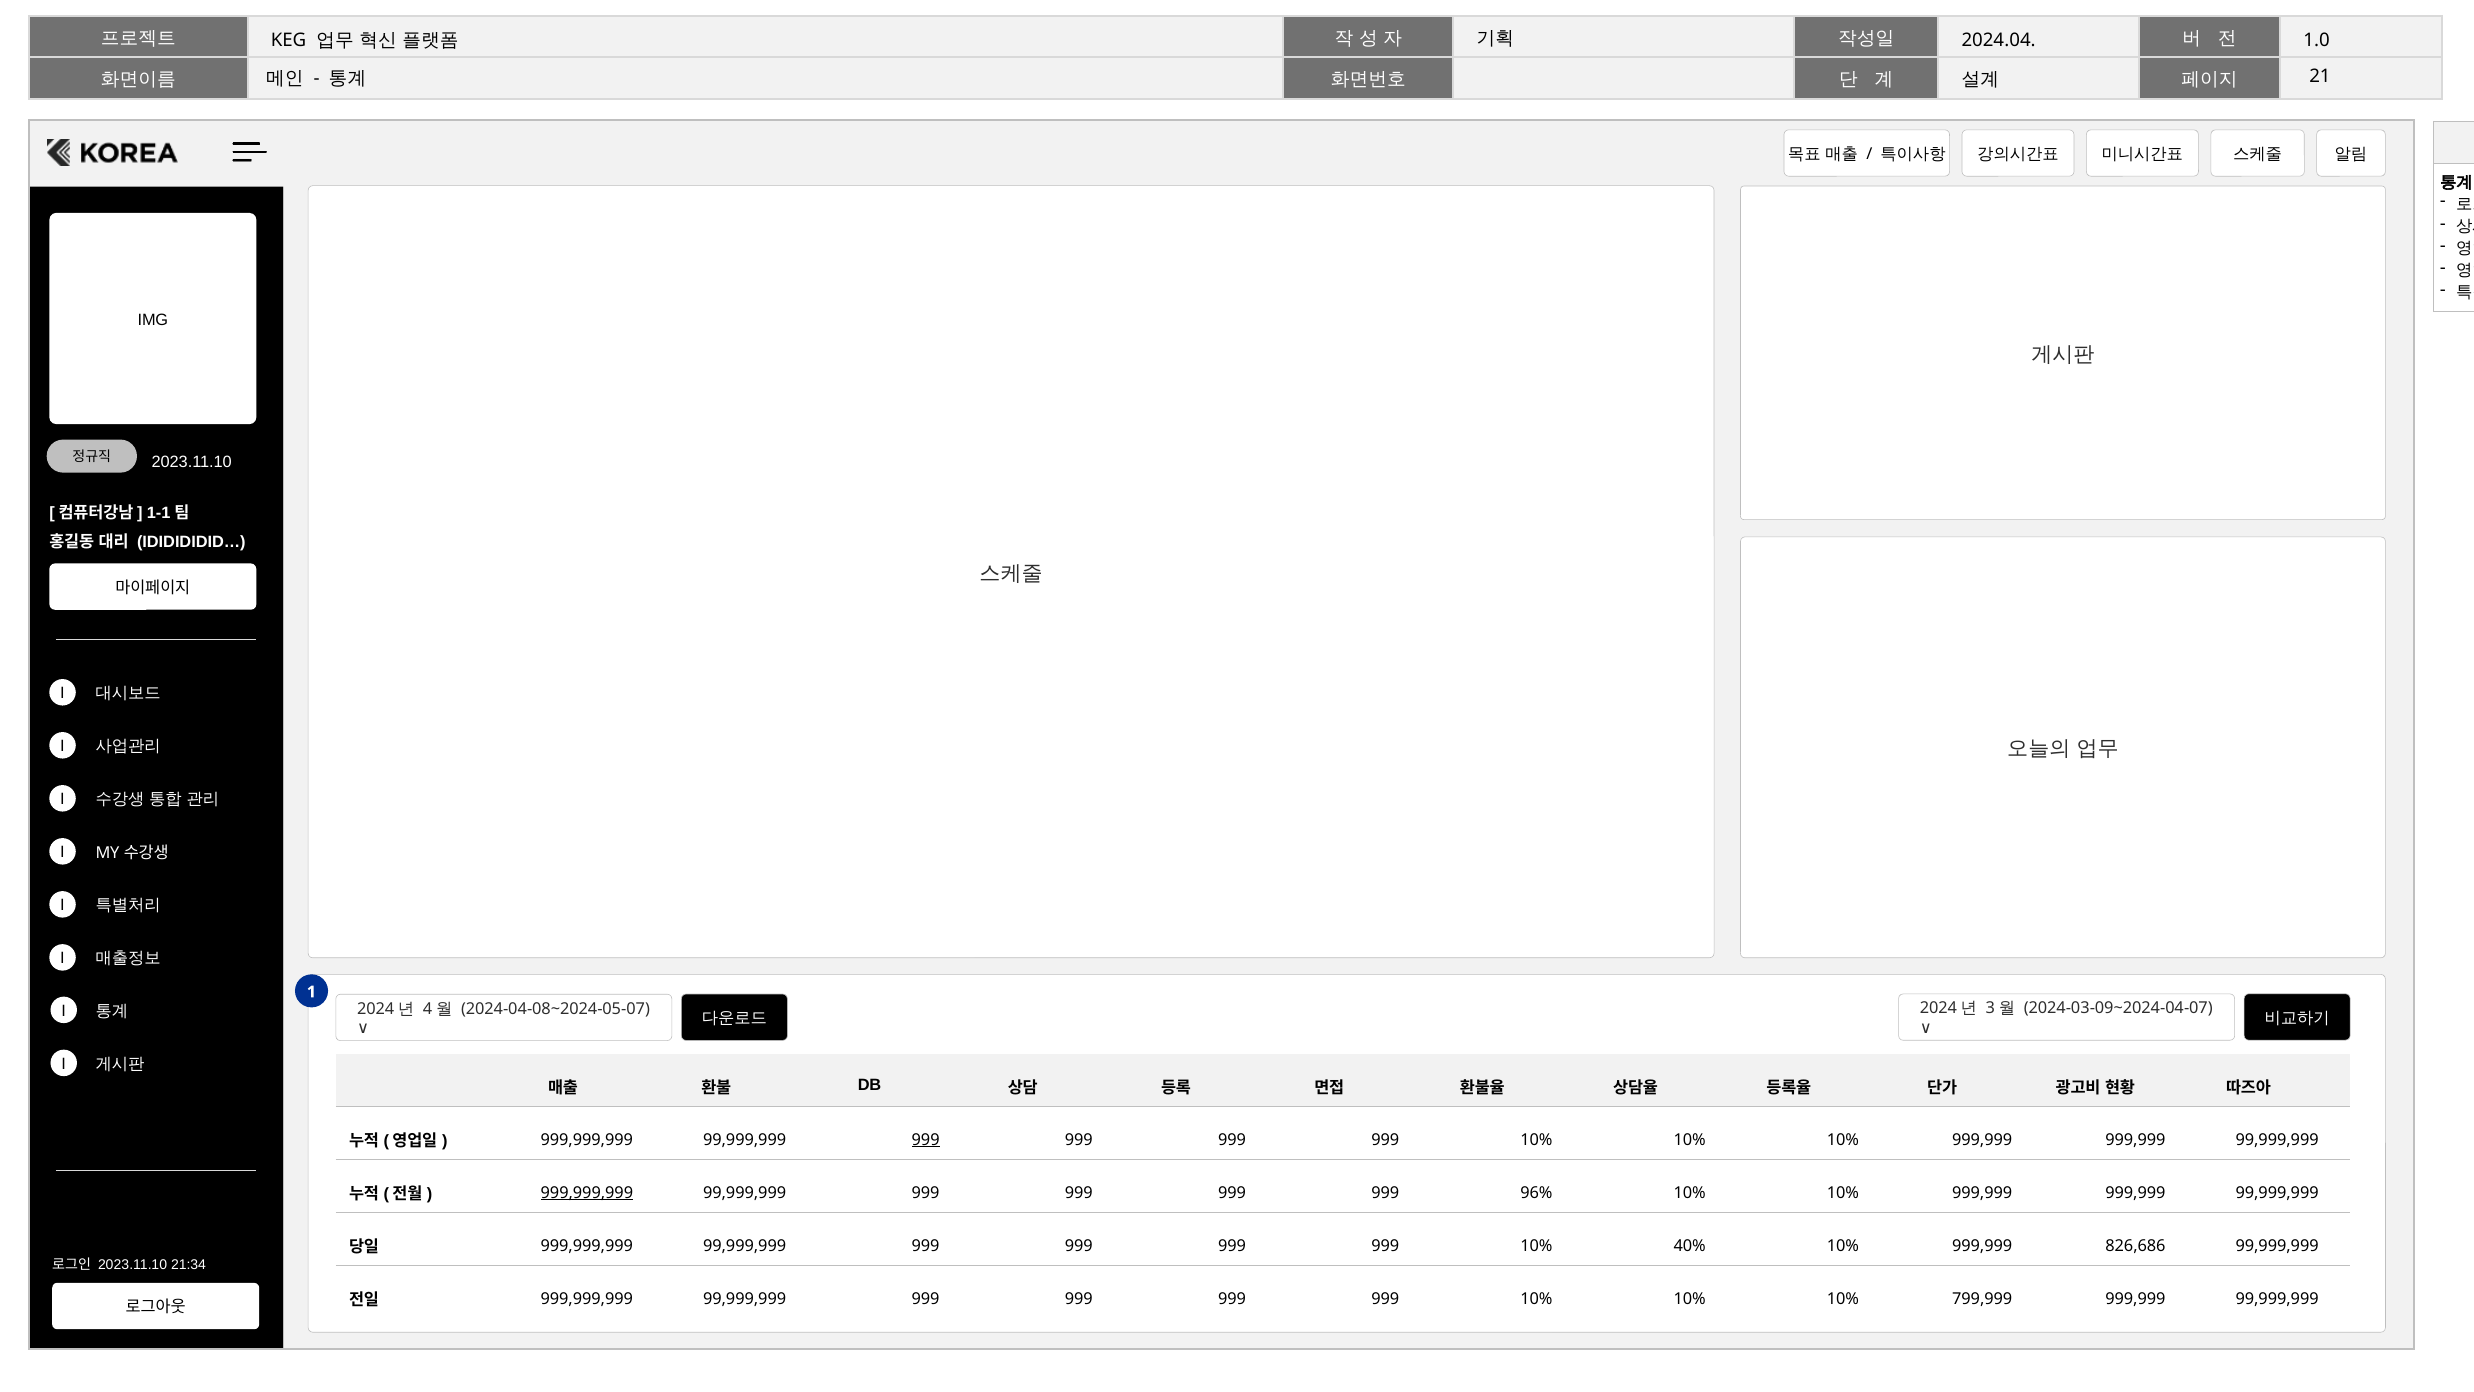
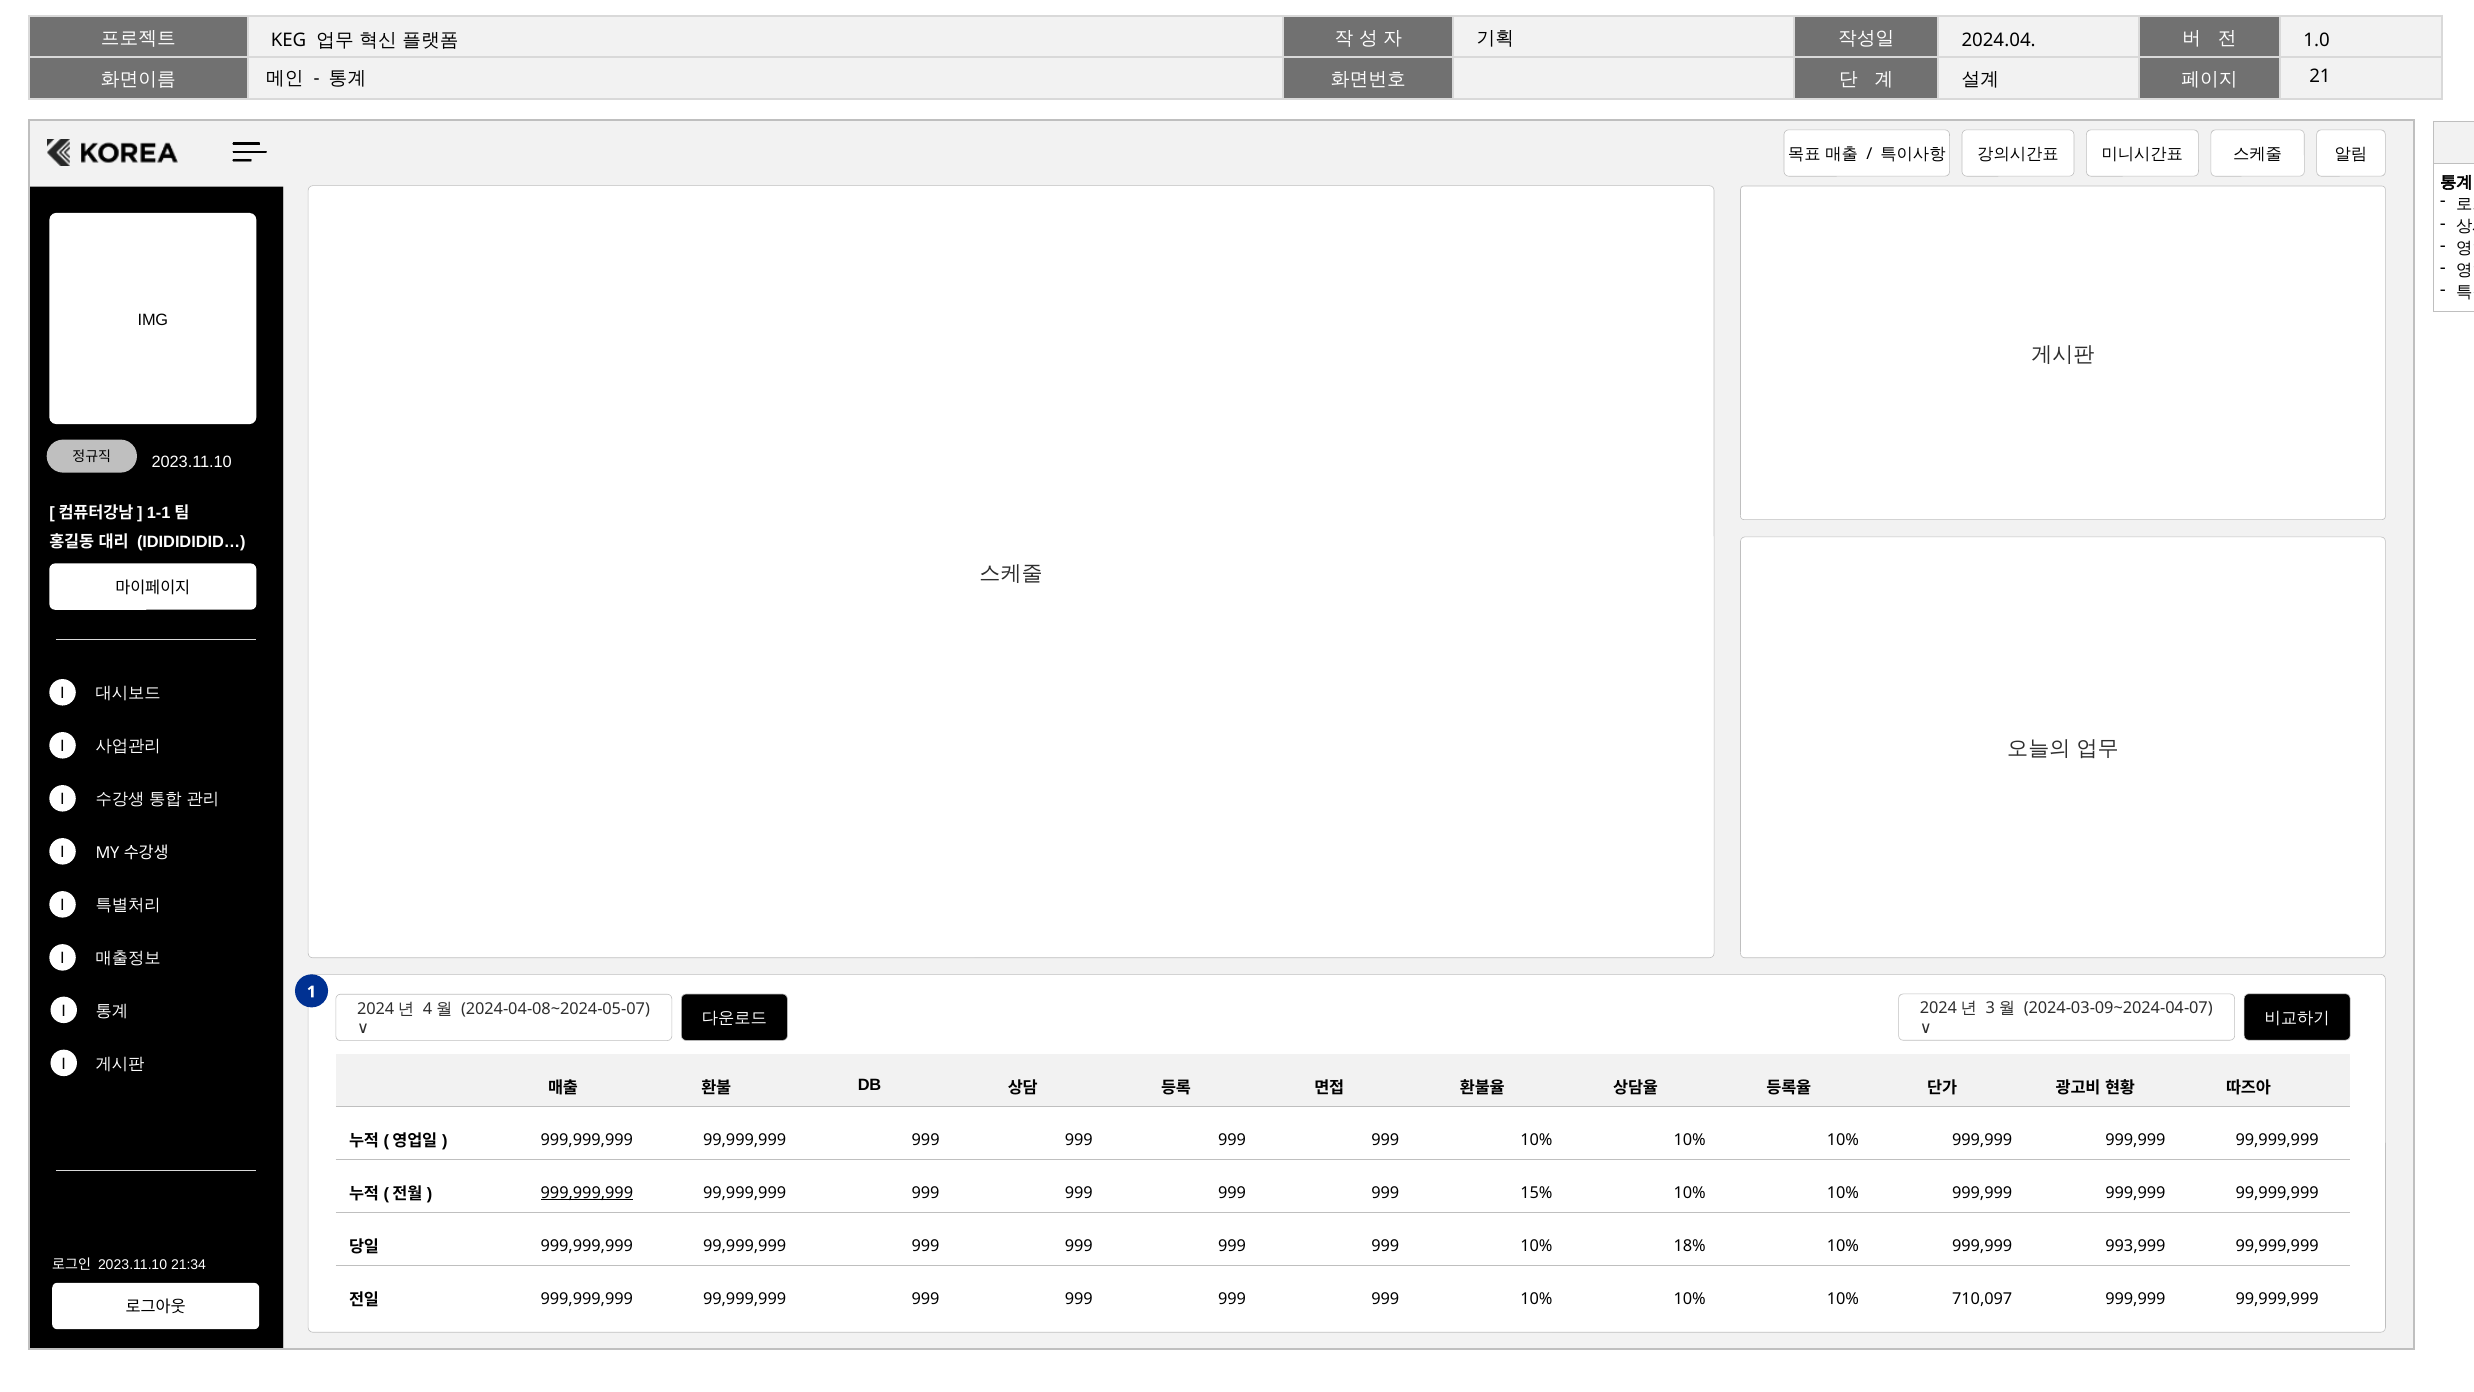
999 at (926, 1139) underline: present -> none
96%: 96% -> 15%
40%: 40% -> 18%
826,686: 826,686 -> 993,999
799,999: 799,999 -> 710,097
